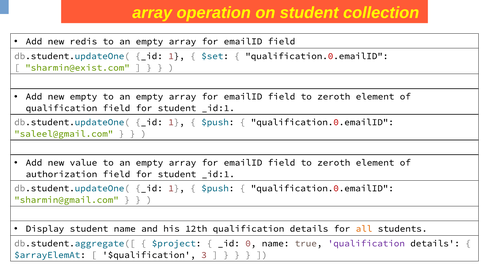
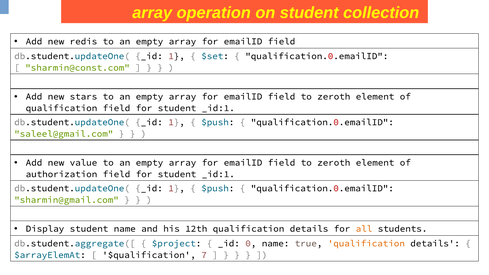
sharmin@exist.com: sharmin@exist.com -> sharmin@const.com
new empty: empty -> stars
qualification at (366, 243) colour: purple -> orange
3: 3 -> 7
